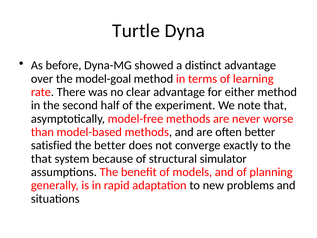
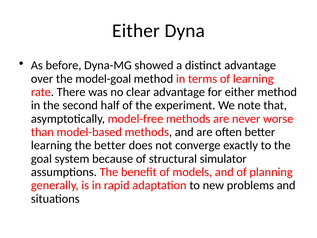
Turtle at (136, 31): Turtle -> Either
satisfied at (51, 145): satisfied -> learning
that at (41, 159): that -> goal
